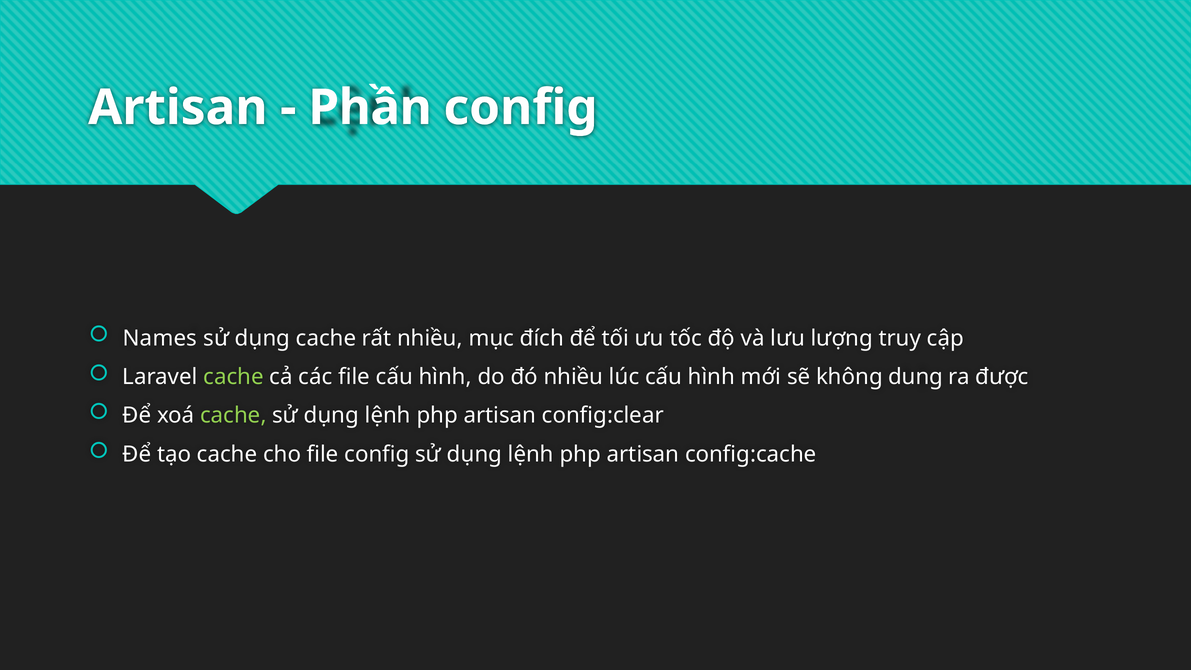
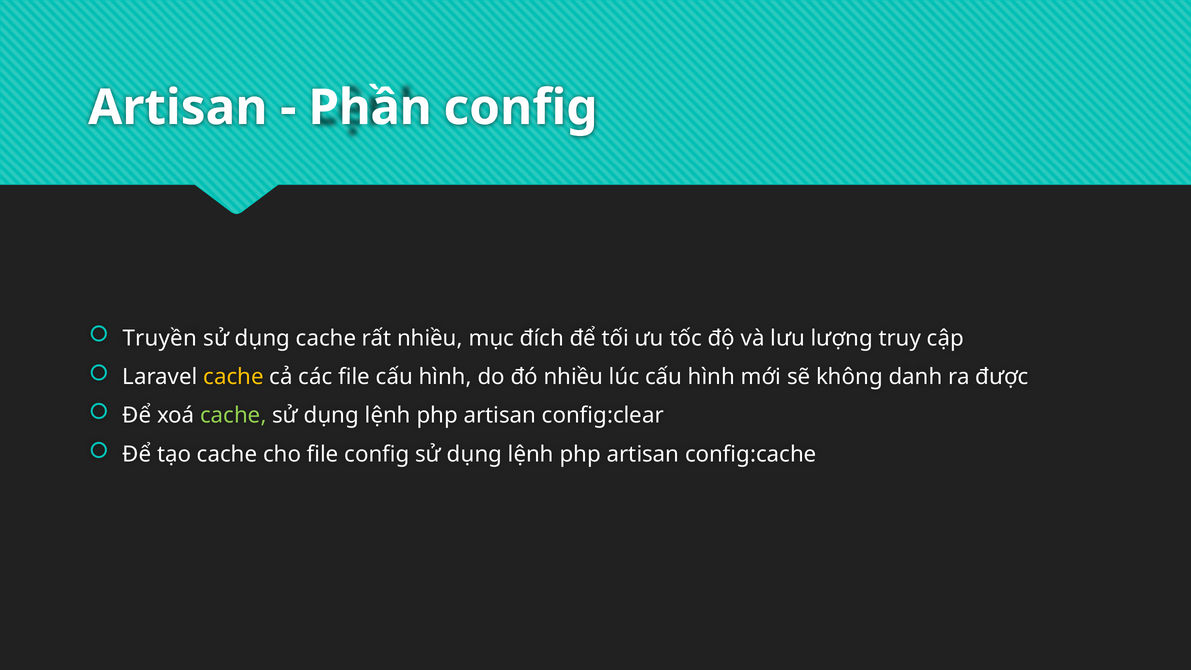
Names: Names -> Truyền
cache at (234, 377) colour: light green -> yellow
dung: dung -> danh
